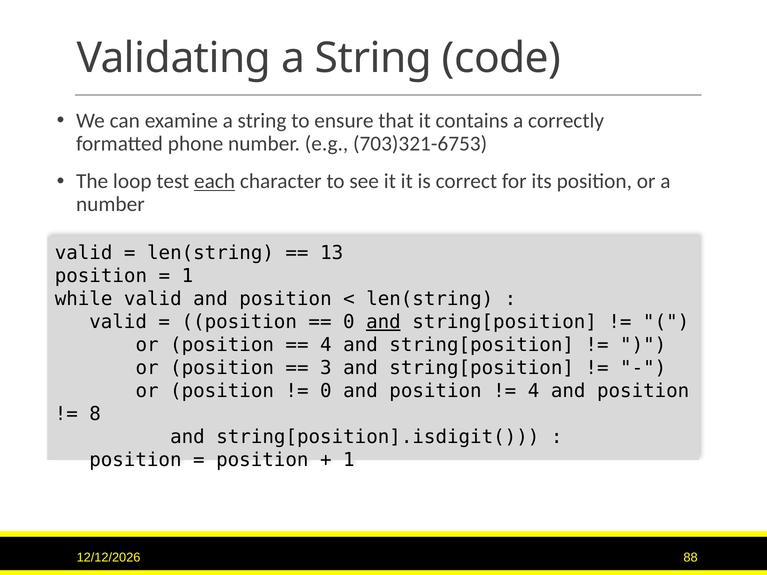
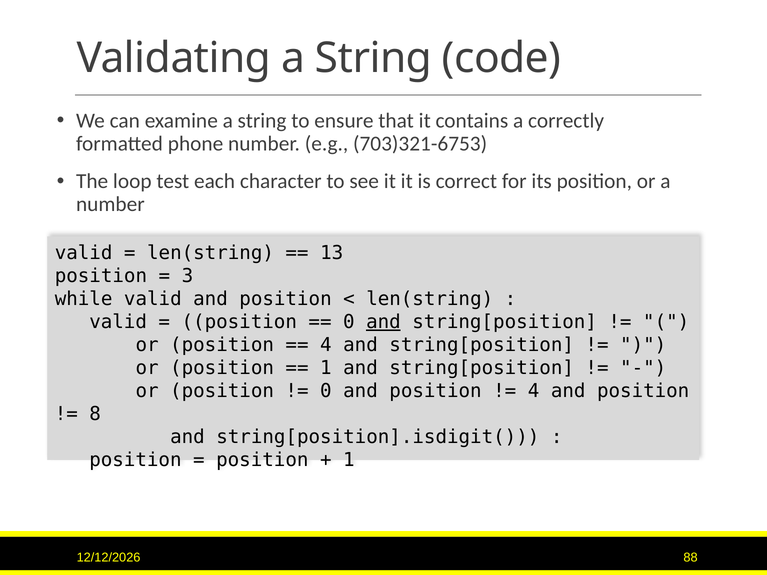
each underline: present -> none
1 at (187, 276): 1 -> 3
3 at (326, 368): 3 -> 1
